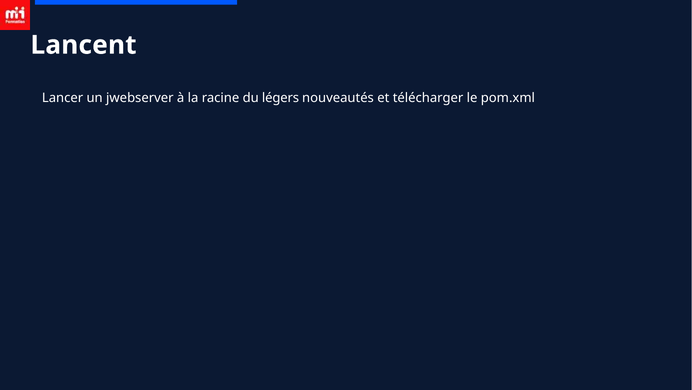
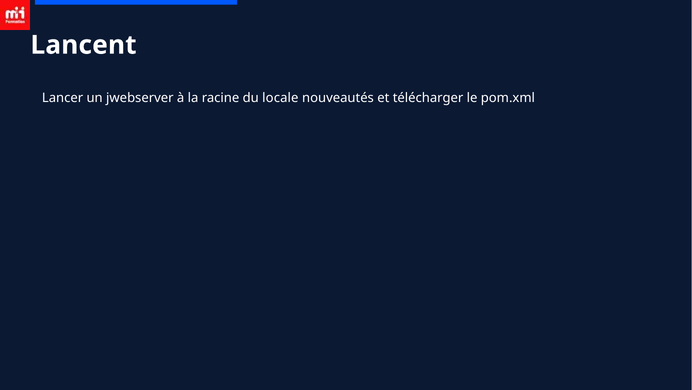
légers: légers -> locale
